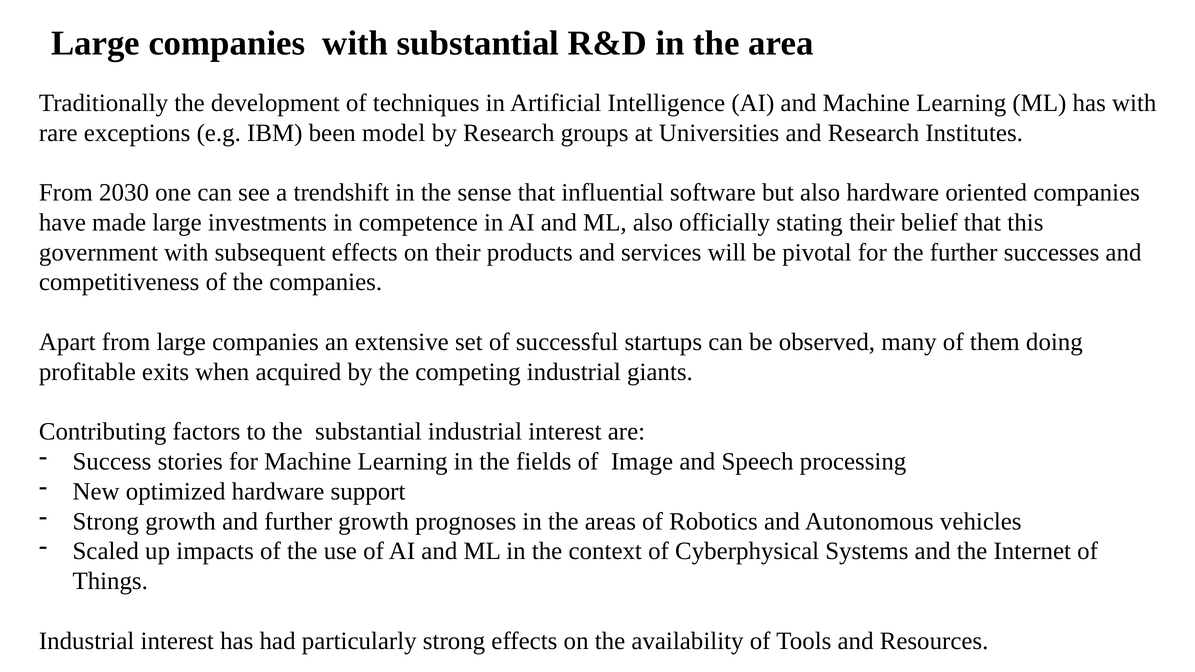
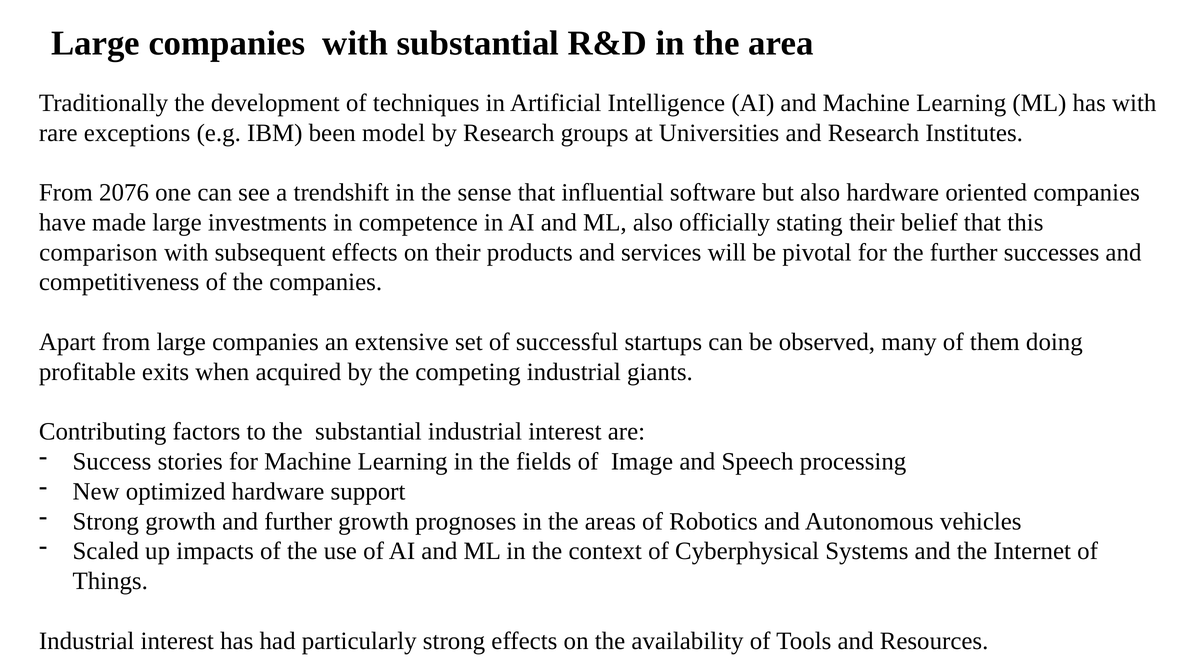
2030: 2030 -> 2076
government: government -> comparison
